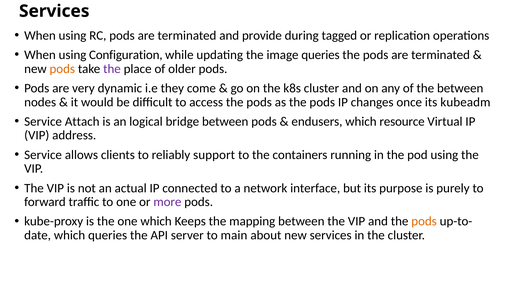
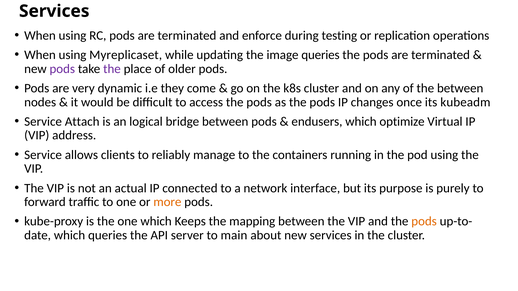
provide: provide -> enforce
tagged: tagged -> testing
Configuration: Configuration -> Myreplicaset
pods at (62, 69) colour: orange -> purple
resource: resource -> optimize
support: support -> manage
more colour: purple -> orange
